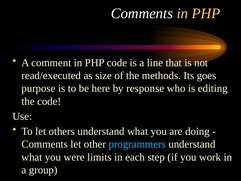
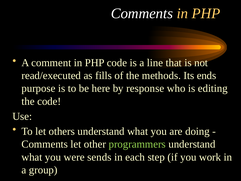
size: size -> fills
goes: goes -> ends
programmers colour: light blue -> light green
limits: limits -> sends
